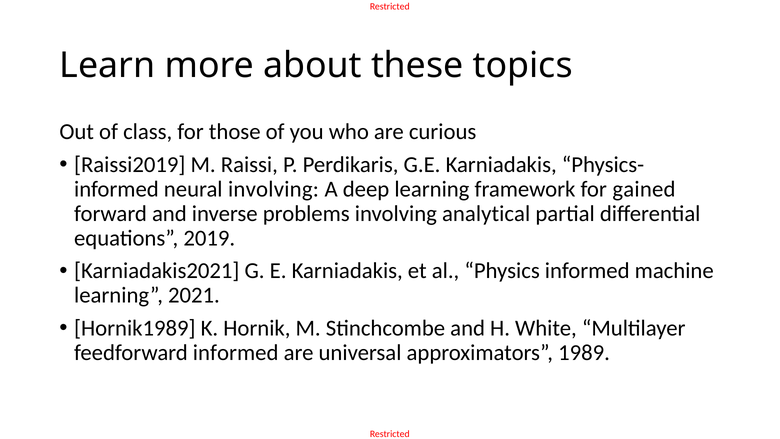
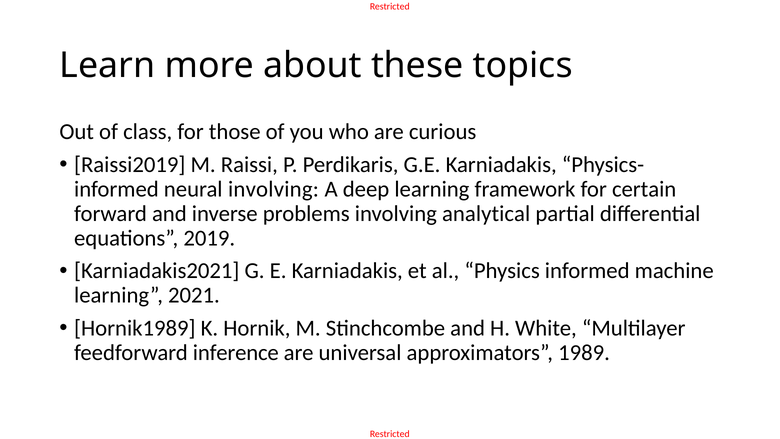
gained: gained -> certain
feedforward informed: informed -> inference
